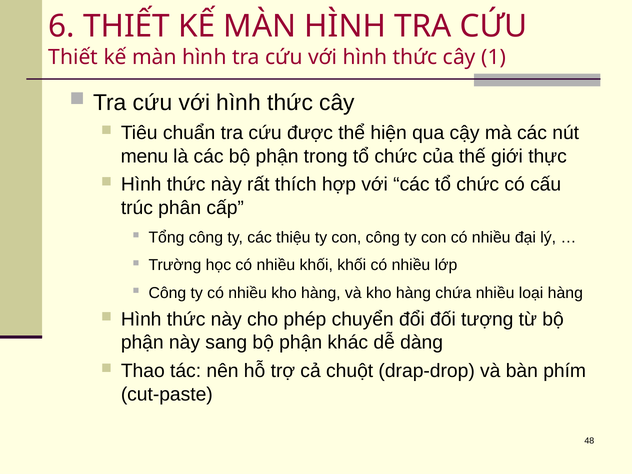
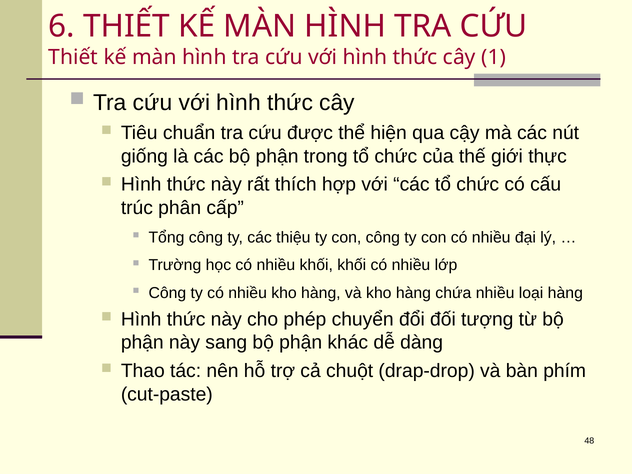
menu: menu -> giống
